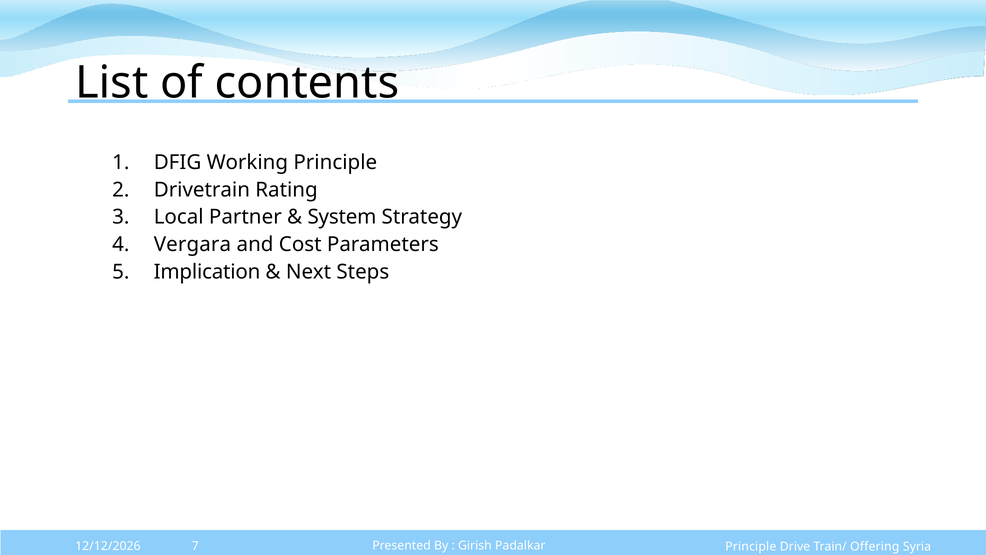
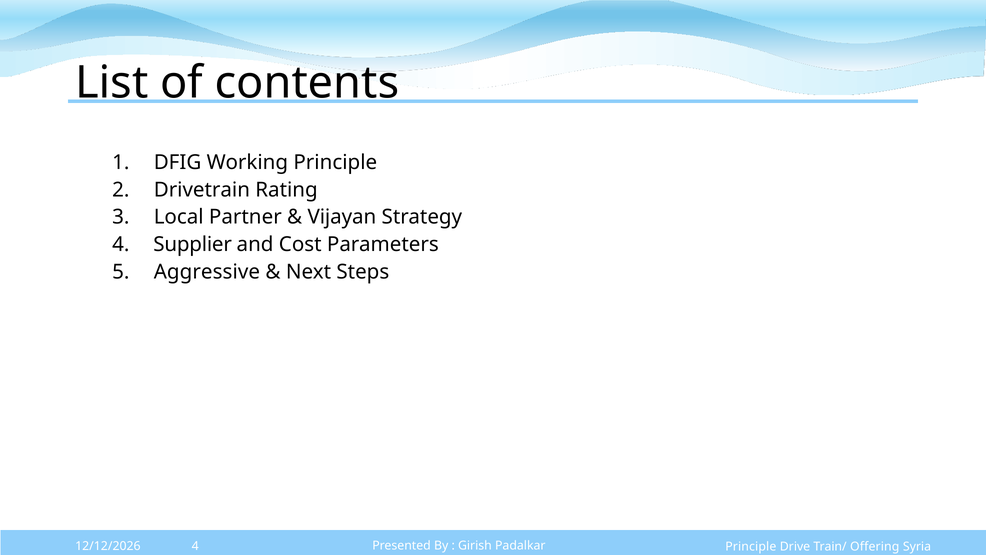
System: System -> Vijayan
Vergara: Vergara -> Supplier
Implication: Implication -> Aggressive
7 at (195, 546): 7 -> 4
